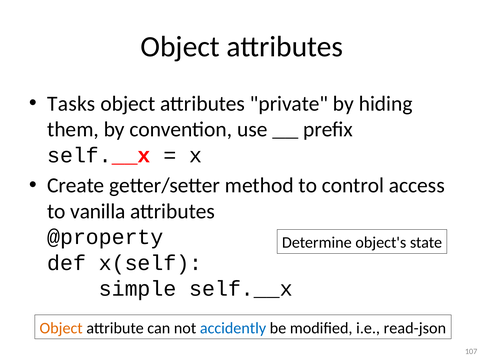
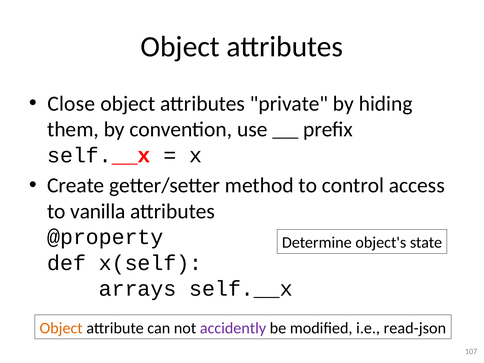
Tasks: Tasks -> Close
simple: simple -> arrays
accidently colour: blue -> purple
